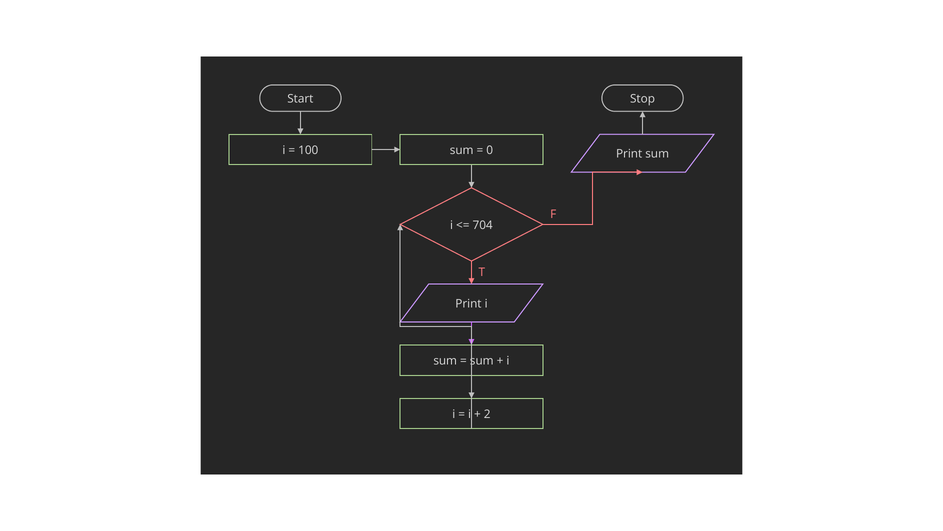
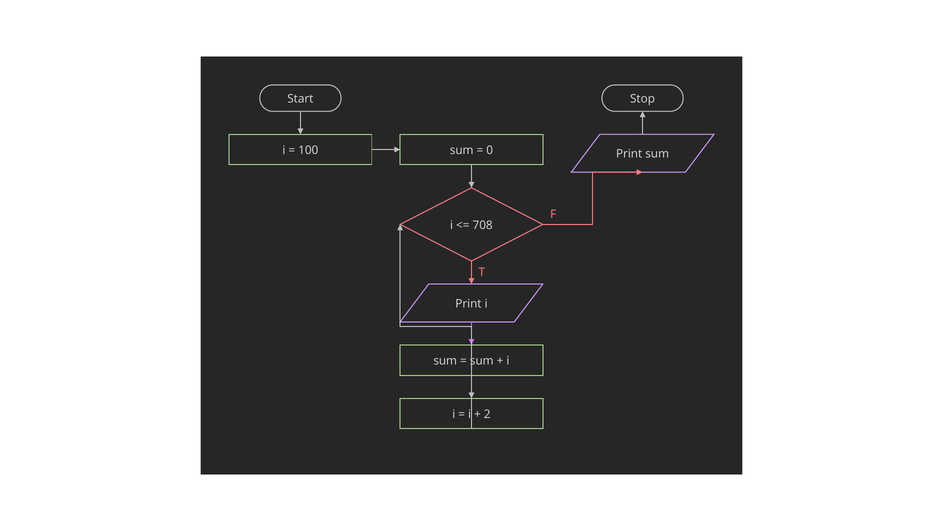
704: 704 -> 708
